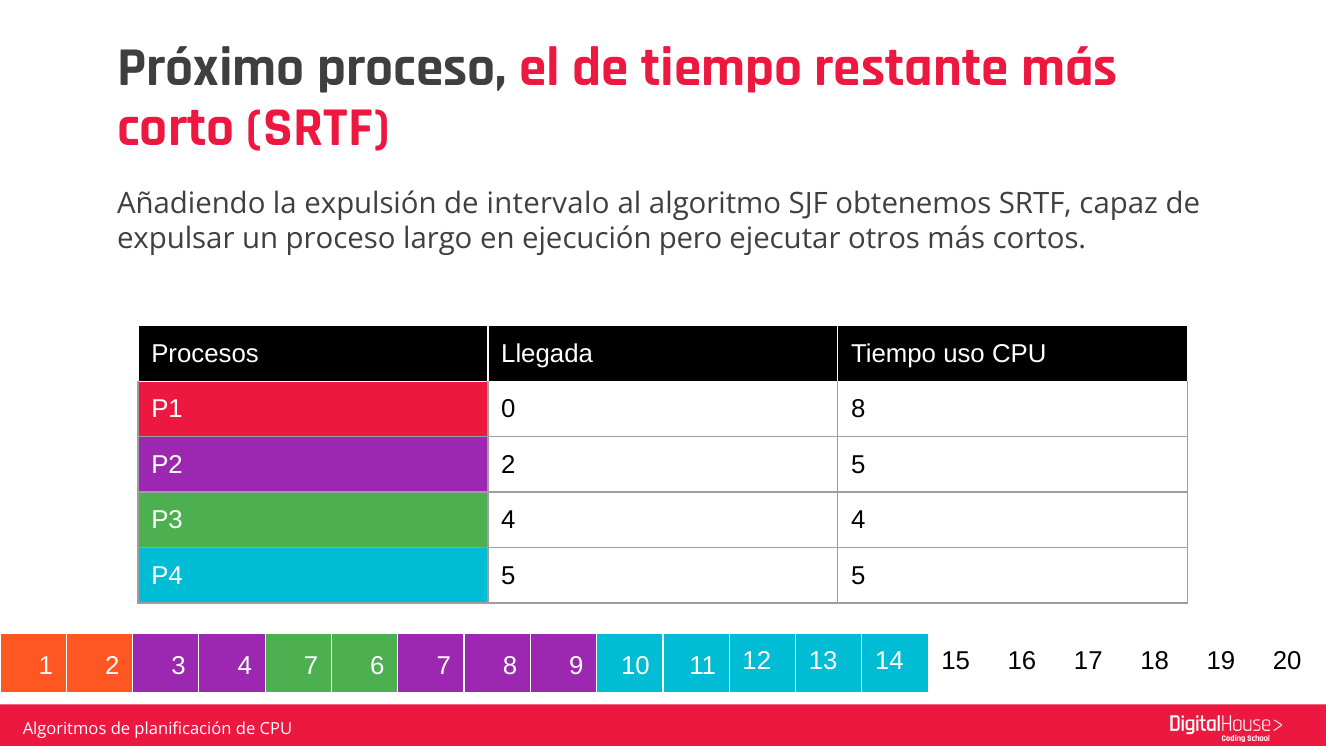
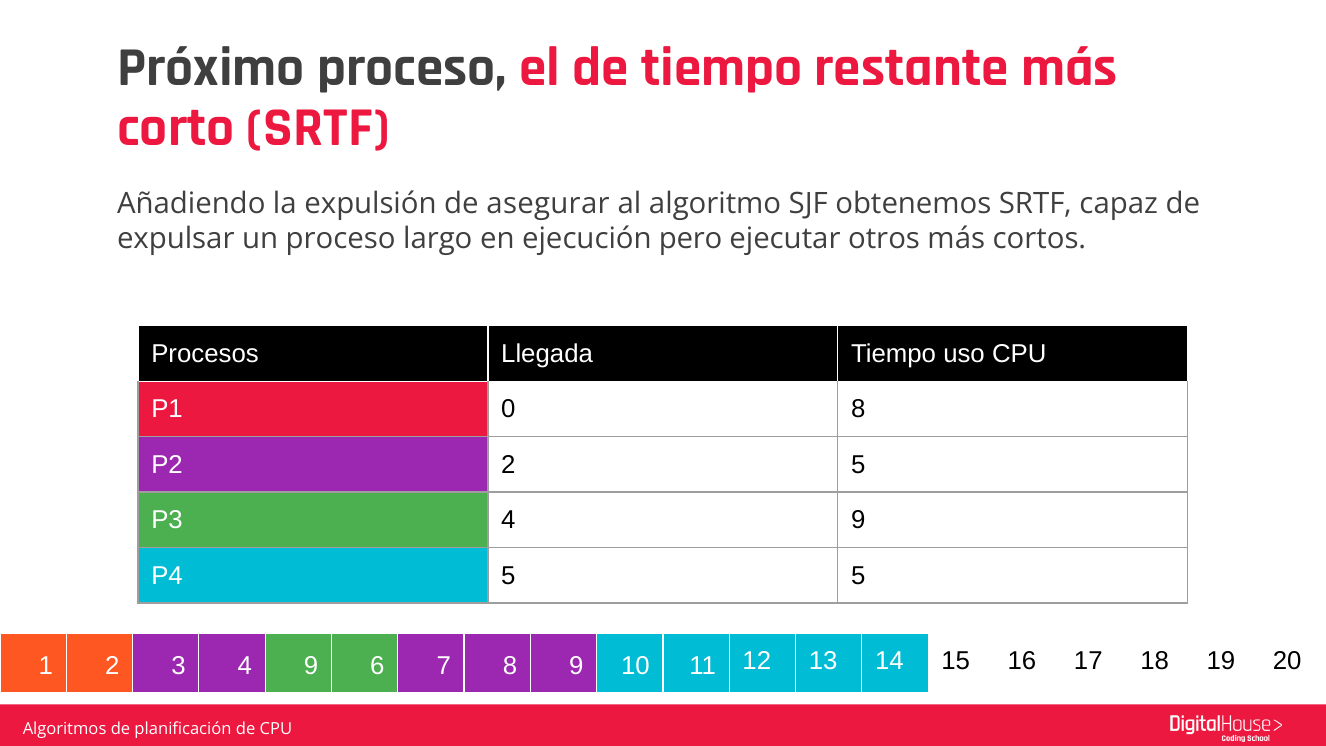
intervalo: intervalo -> asegurar
P3 4 4: 4 -> 9
3 4 7: 7 -> 9
